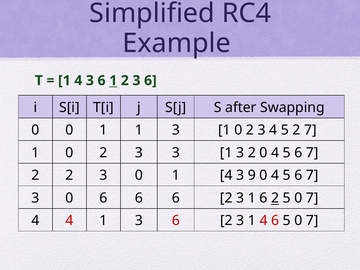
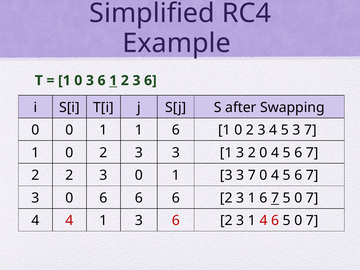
4 at (78, 81): 4 -> 0
1 1 3: 3 -> 6
5 2: 2 -> 3
0 1 4: 4 -> 3
9 at (252, 175): 9 -> 7
1 6 2: 2 -> 7
